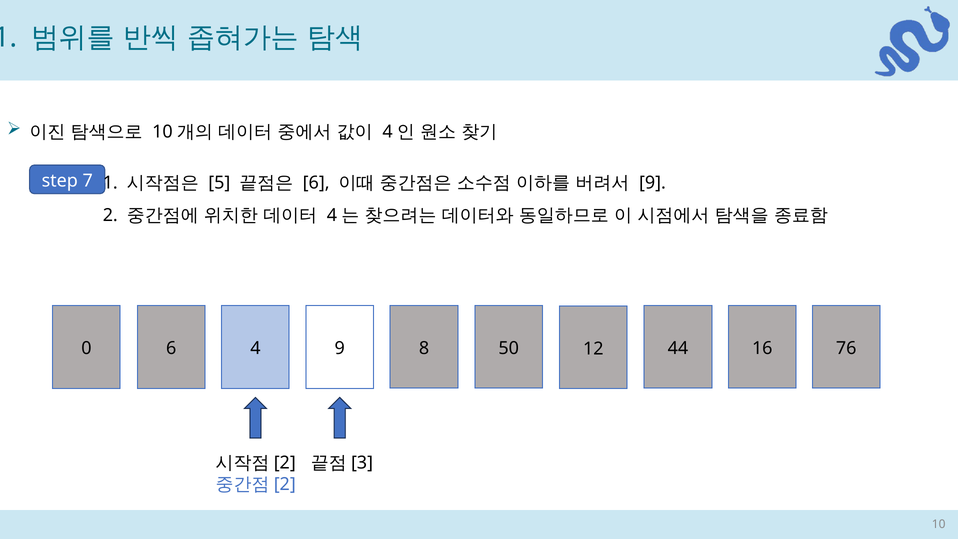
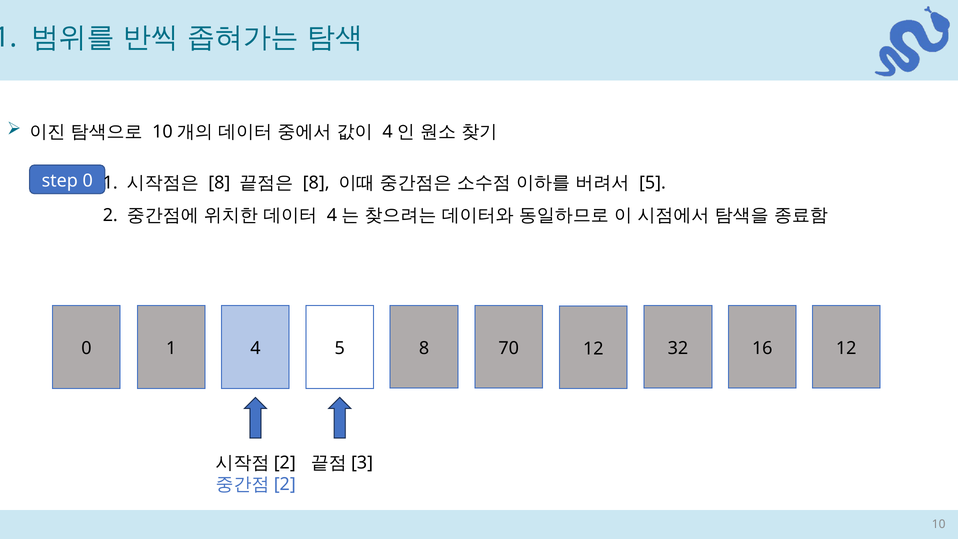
step 7: 7 -> 0
5 at (219, 183): 5 -> 8
6 at (316, 183): 6 -> 8
9 at (652, 183): 9 -> 5
6 at (171, 348): 6 -> 1
4 9: 9 -> 5
50: 50 -> 70
44: 44 -> 32
16 76: 76 -> 12
